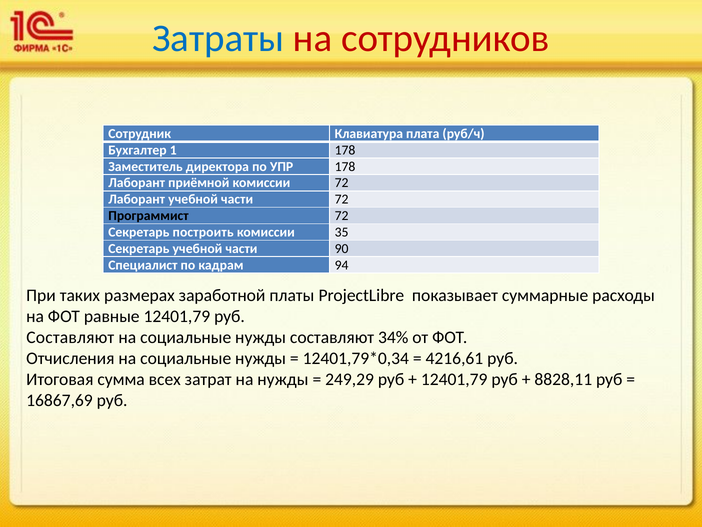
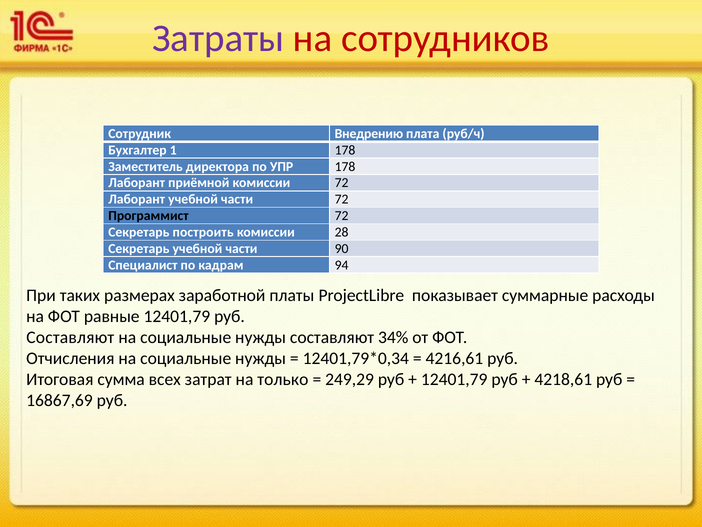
Затраты colour: blue -> purple
Клавиатура: Клавиатура -> Внедрению
35: 35 -> 28
на нужды: нужды -> только
8828,11: 8828,11 -> 4218,61
